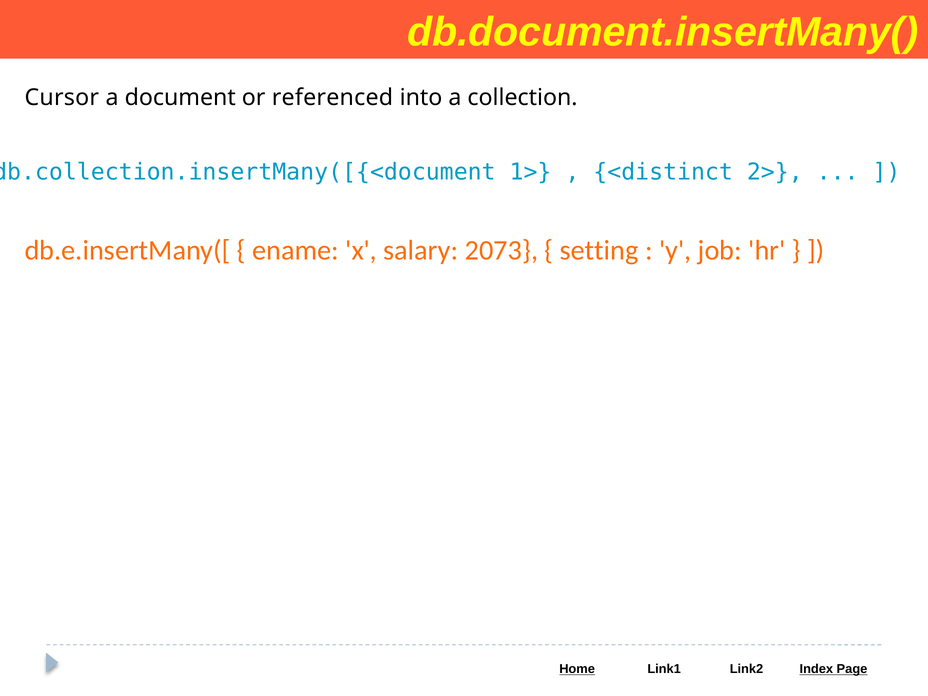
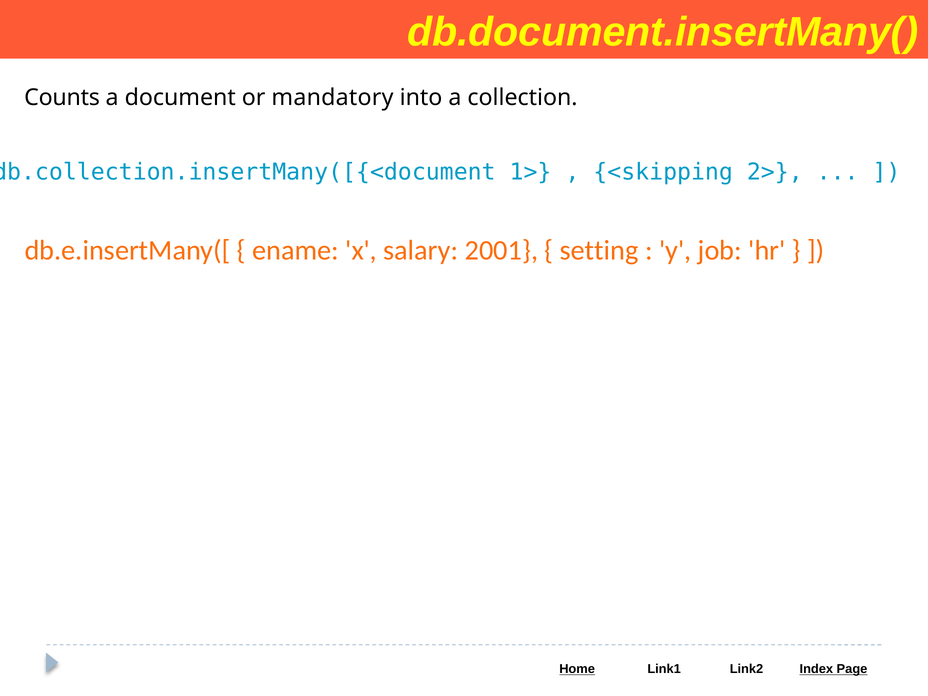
Cursor: Cursor -> Counts
referenced: referenced -> mandatory
<distinct: <distinct -> <skipping
2073: 2073 -> 2001
